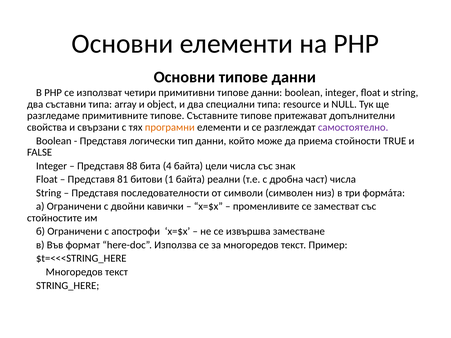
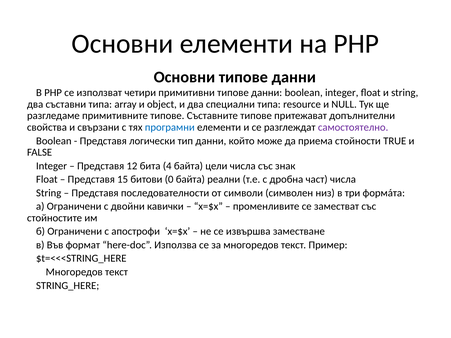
програмни colour: orange -> blue
88: 88 -> 12
81: 81 -> 15
1: 1 -> 0
